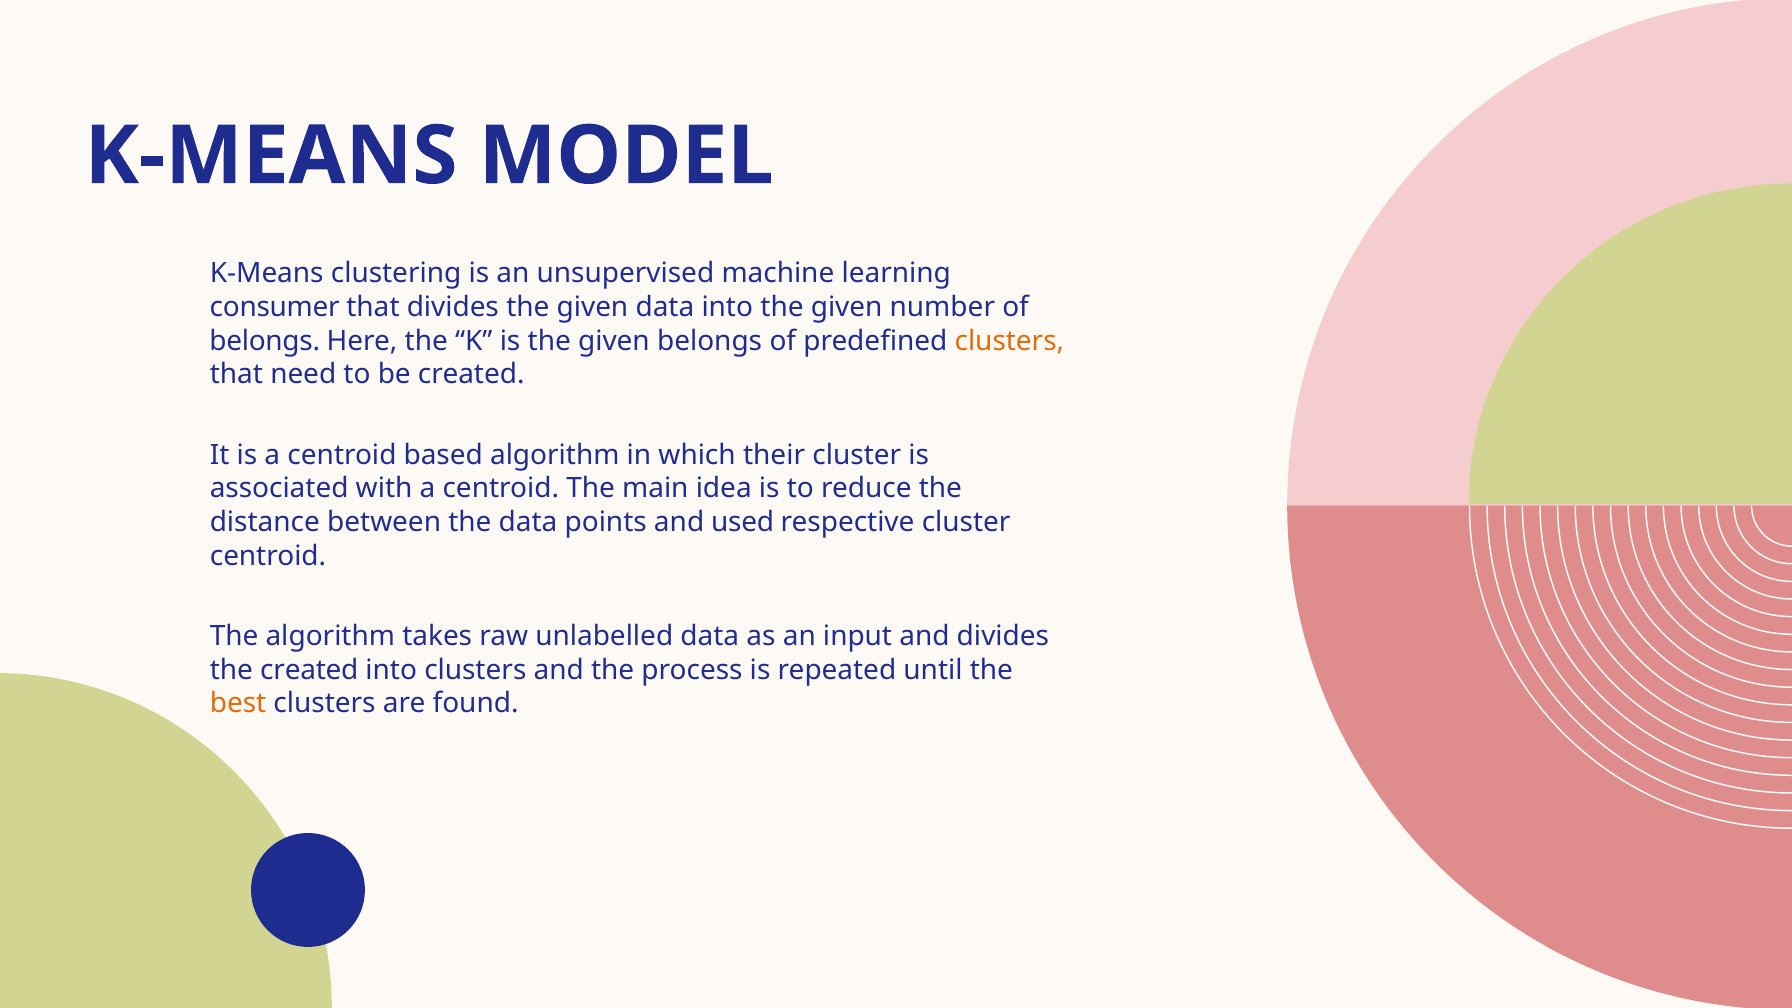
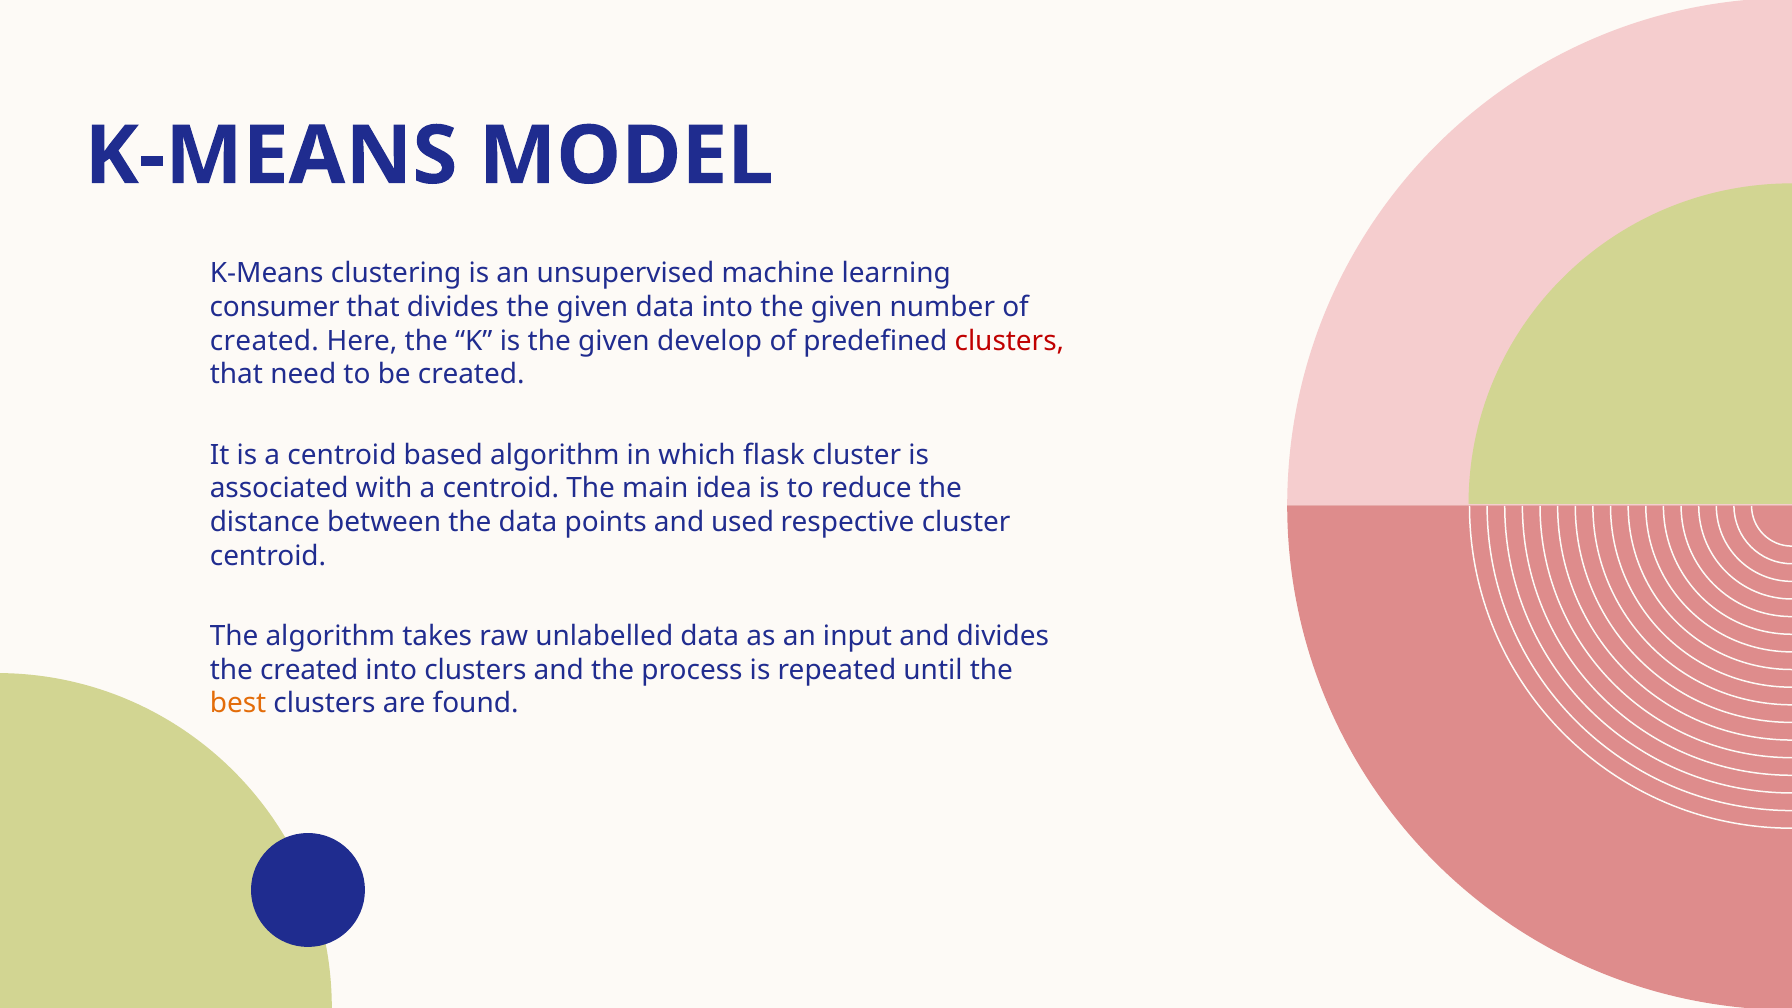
belongs at (265, 341): belongs -> created
given belongs: belongs -> develop
clusters at (1009, 341) colour: orange -> red
their: their -> flask
